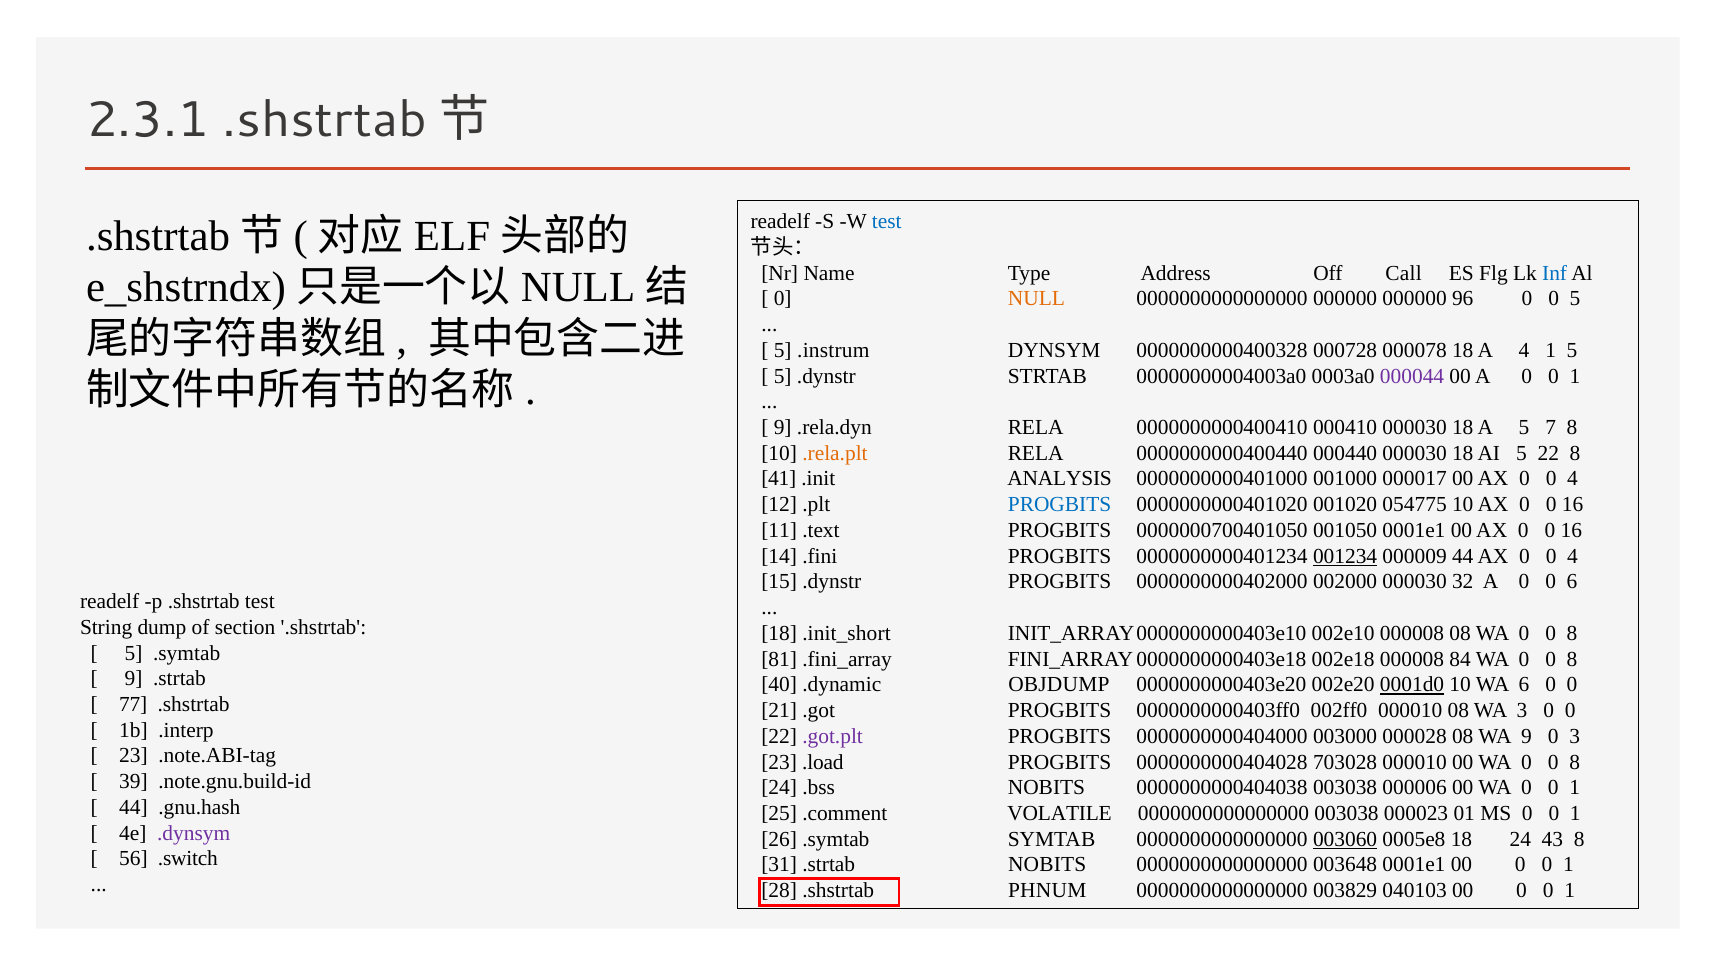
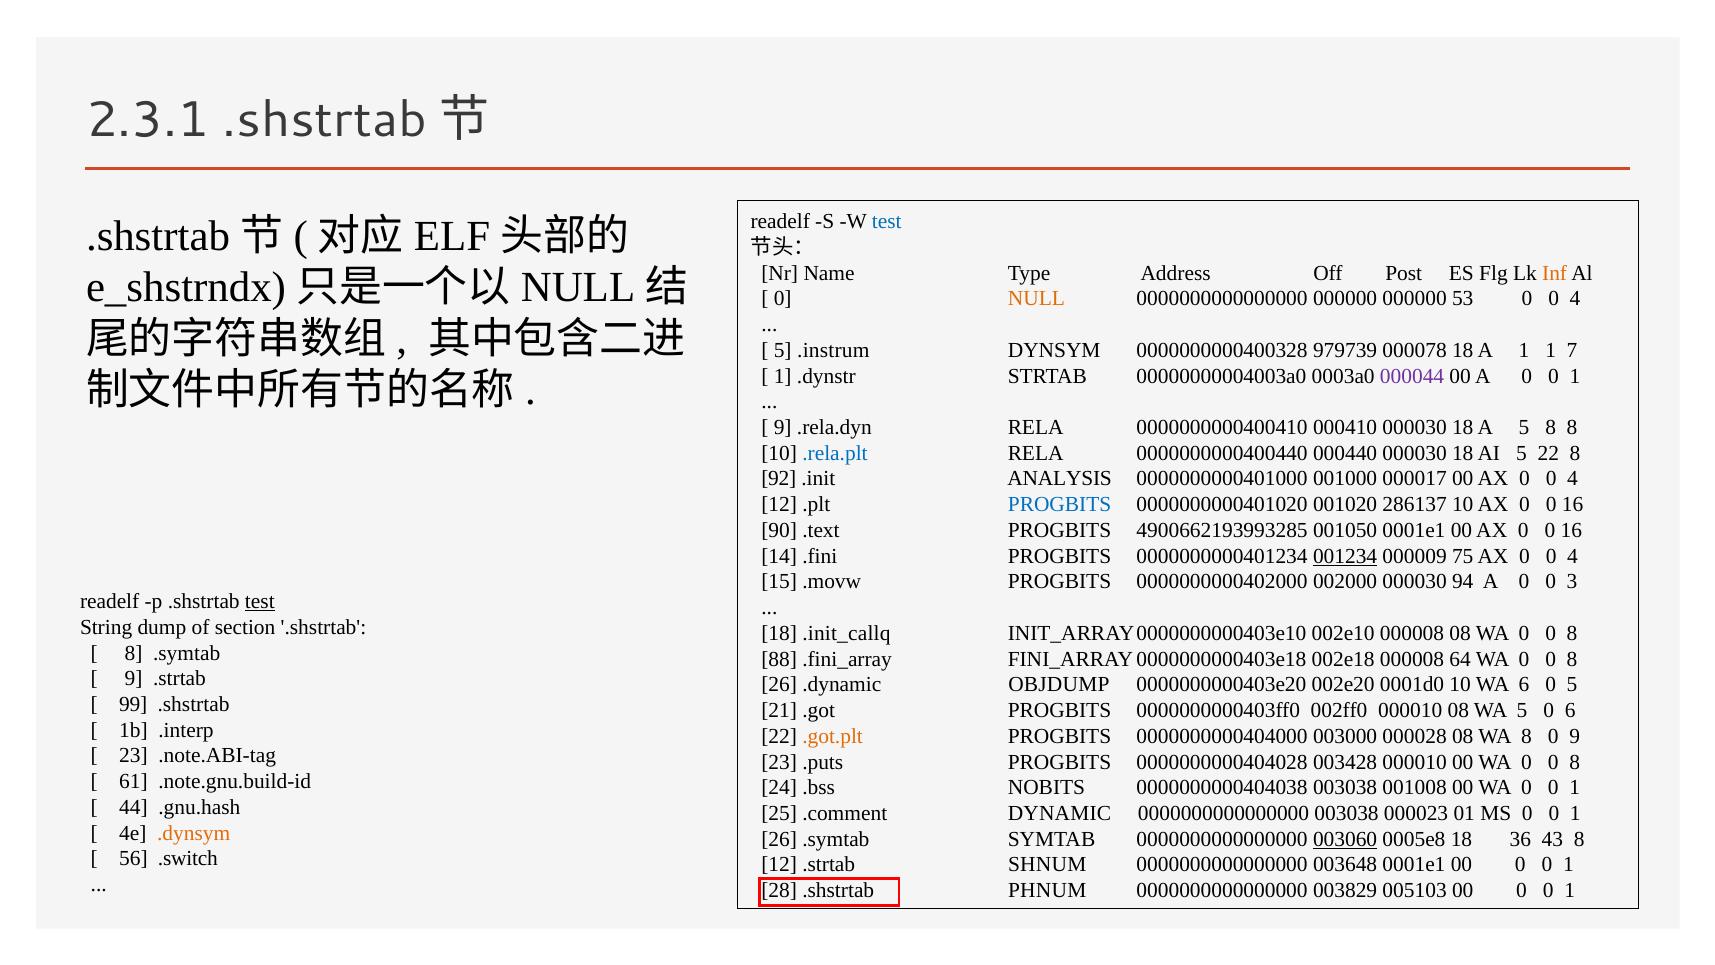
Call: Call -> Post
Inf colour: blue -> orange
96: 96 -> 53
5 at (1575, 299): 5 -> 4
000728: 000728 -> 979739
A 4: 4 -> 1
1 5: 5 -> 7
5 at (783, 376): 5 -> 1
5 7: 7 -> 8
.rela.plt colour: orange -> blue
41: 41 -> 92
054775: 054775 -> 286137
11: 11 -> 90
0000000700401050: 0000000700401050 -> 4900662193993285
000009 44: 44 -> 75
15 .dynstr: .dynstr -> .movw
32: 32 -> 94
0 6: 6 -> 3
test at (260, 601) underline: none -> present
.init_short: .init_short -> .init_callq
5 at (133, 653): 5 -> 8
81: 81 -> 88
84: 84 -> 64
40 at (779, 685): 40 -> 26
0001d0 underline: present -> none
6 0 0: 0 -> 5
77: 77 -> 99
WA 3: 3 -> 5
0 at (1570, 710): 0 -> 6
.got.plt colour: purple -> orange
WA 9: 9 -> 8
0 3: 3 -> 9
.load: .load -> .puts
703028: 703028 -> 003428
39: 39 -> 61
000006: 000006 -> 001008
VOLATILE: VOLATILE -> DYNAMIC
.dynsym colour: purple -> orange
18 24: 24 -> 36
31 at (779, 865): 31 -> 12
.strtab NOBITS: NOBITS -> SHNUM
040103: 040103 -> 005103
